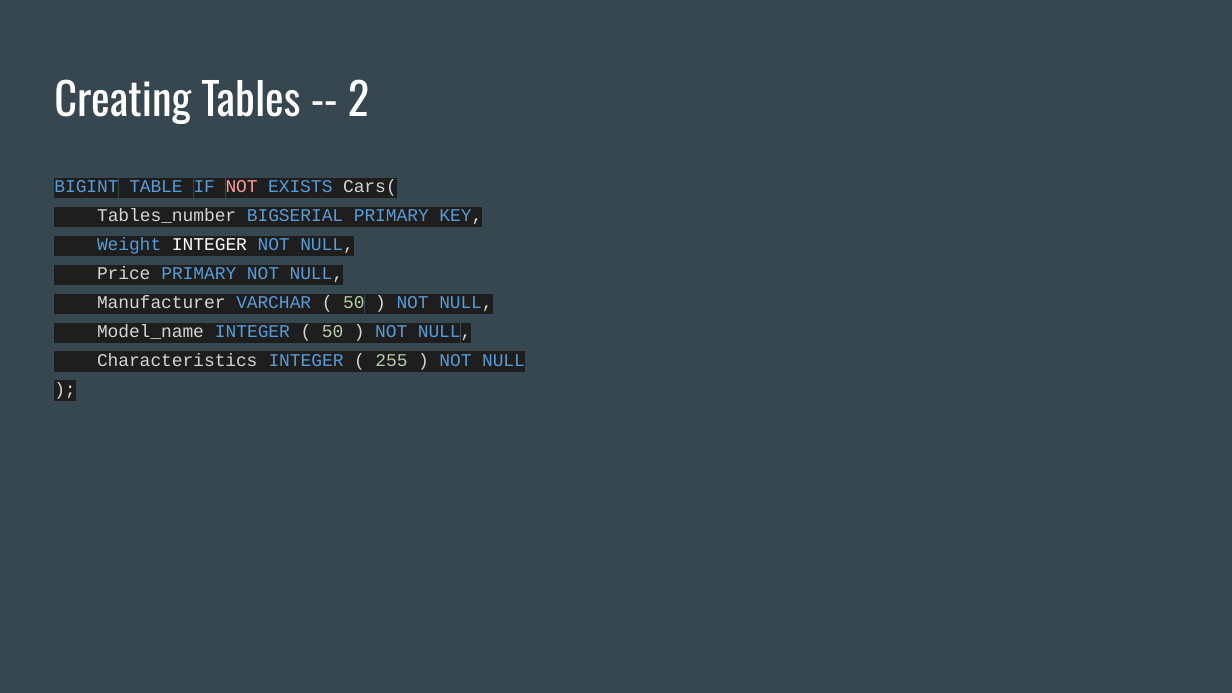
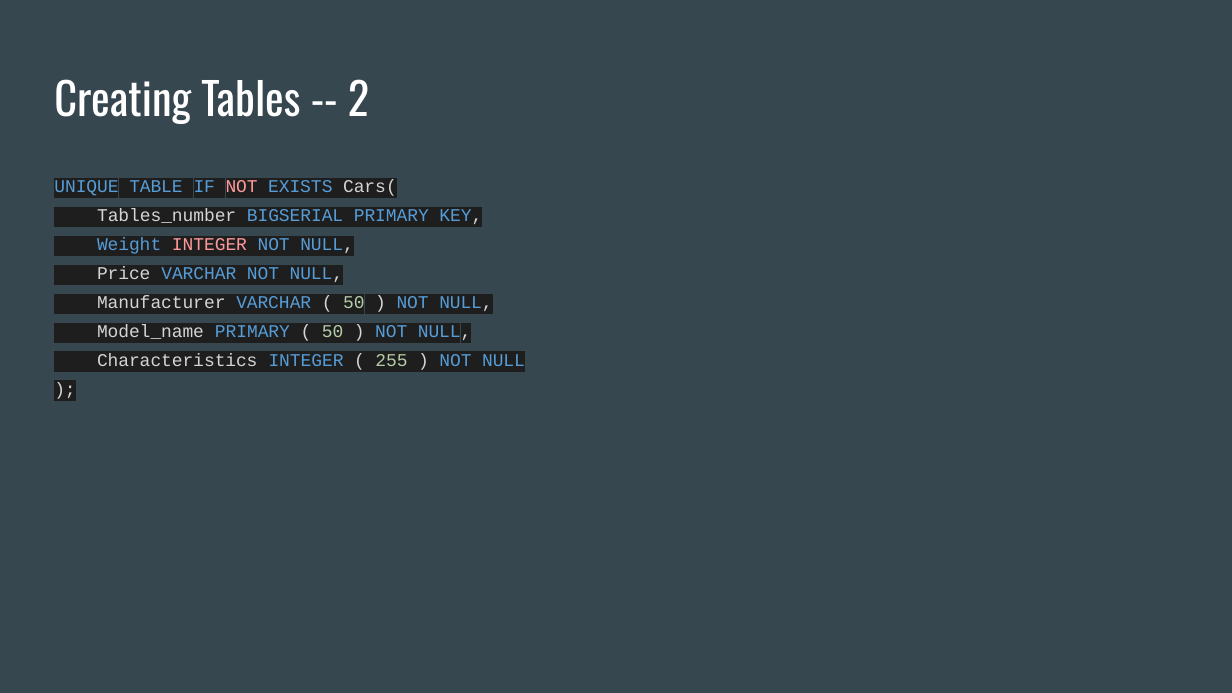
BIGINT: BIGINT -> UNIQUE
INTEGER at (210, 245) colour: white -> pink
Price PRIMARY: PRIMARY -> VARCHAR
Model_name INTEGER: INTEGER -> PRIMARY
